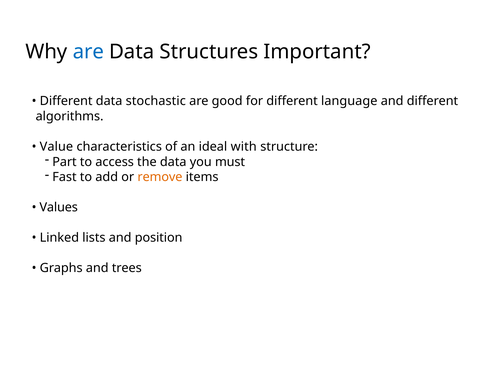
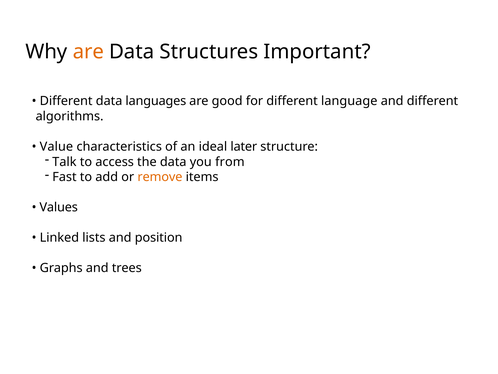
are at (88, 52) colour: blue -> orange
stochastic: stochastic -> languages
with: with -> later
Part: Part -> Talk
must: must -> from
